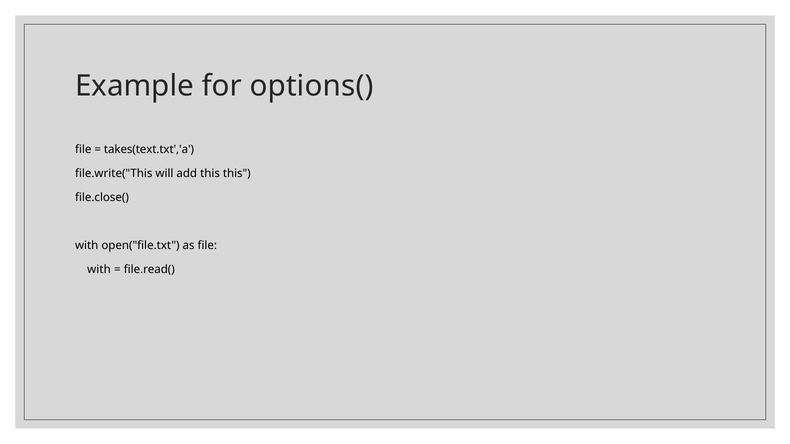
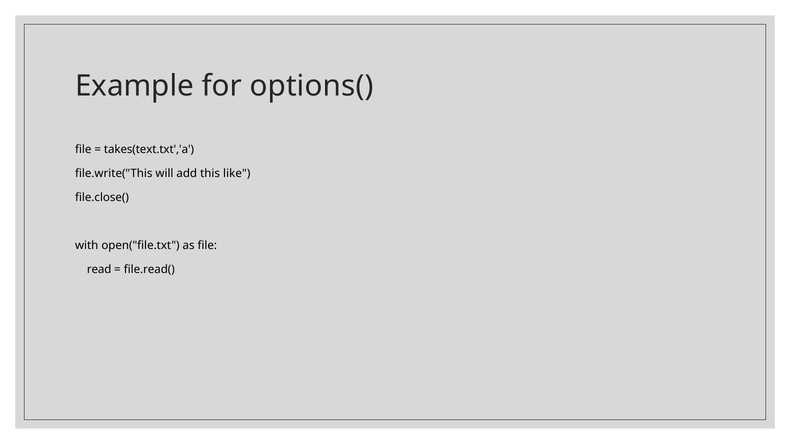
this this: this -> like
with at (99, 270): with -> read
